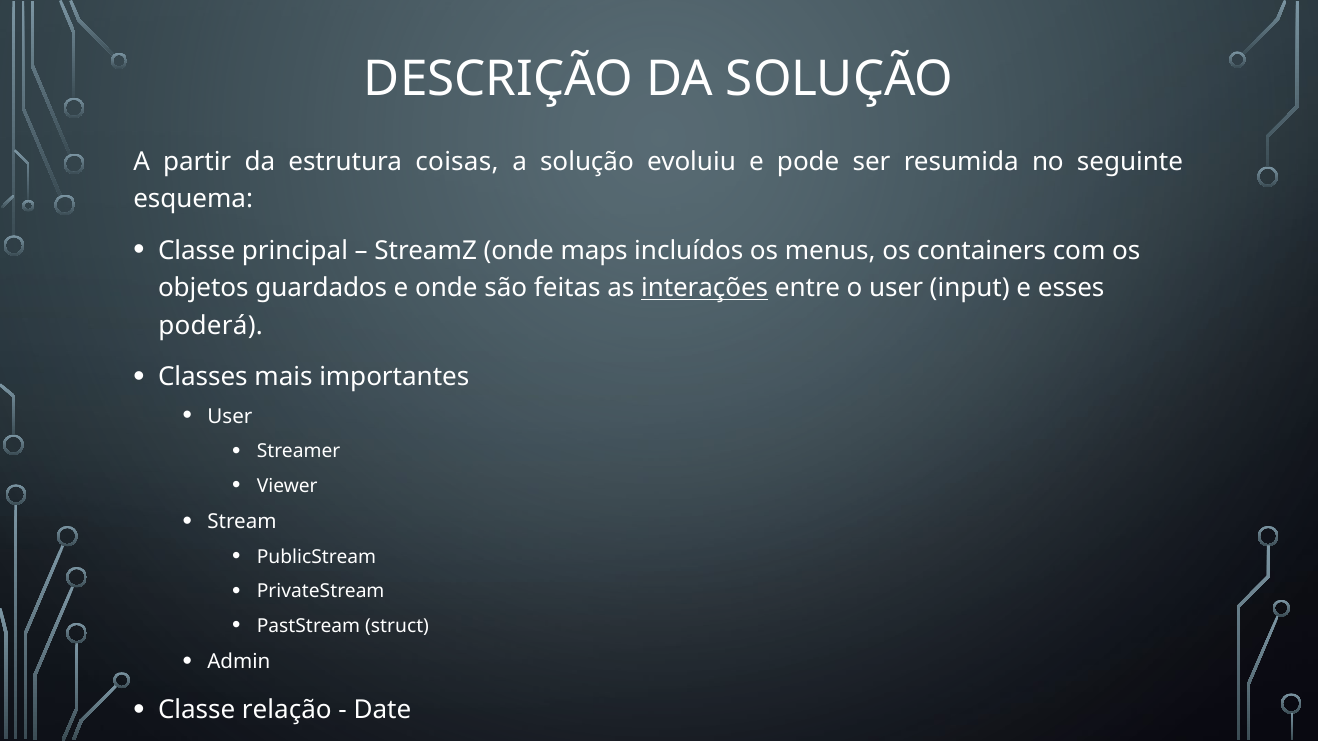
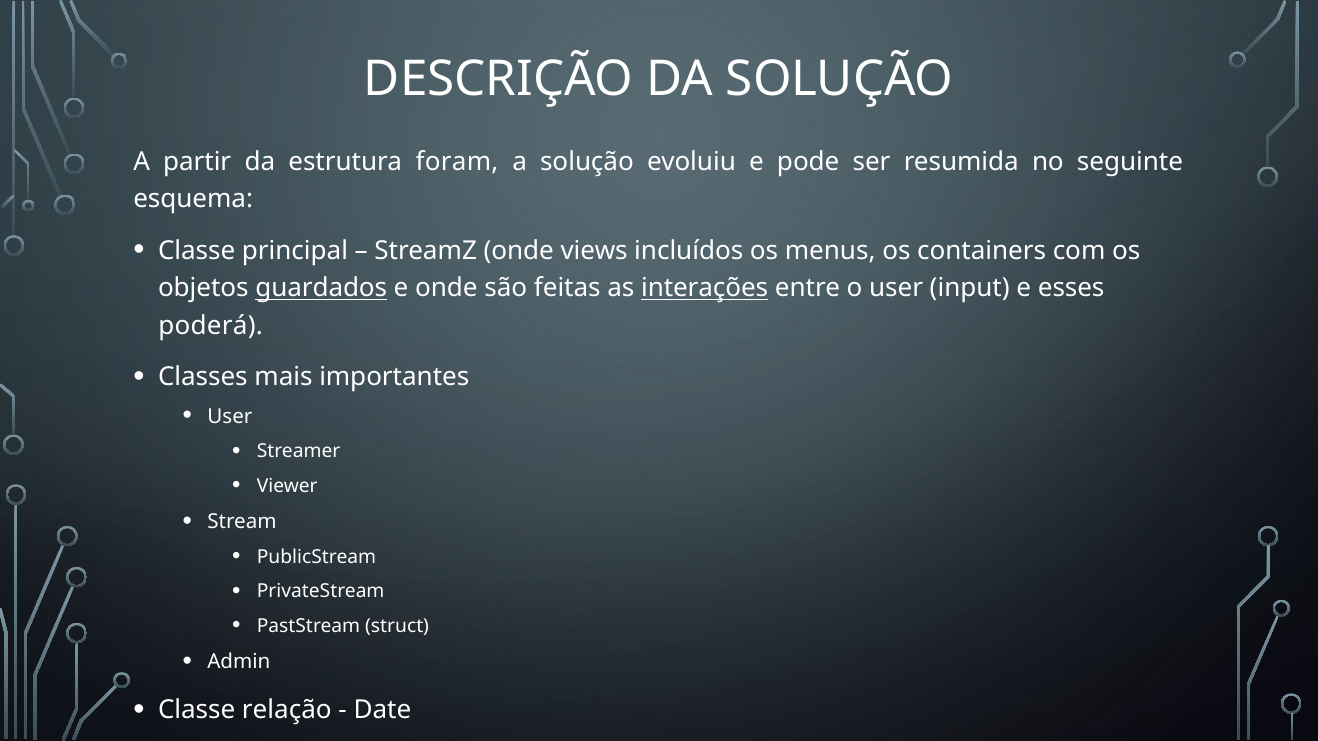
coisas: coisas -> foram
maps: maps -> views
guardados underline: none -> present
